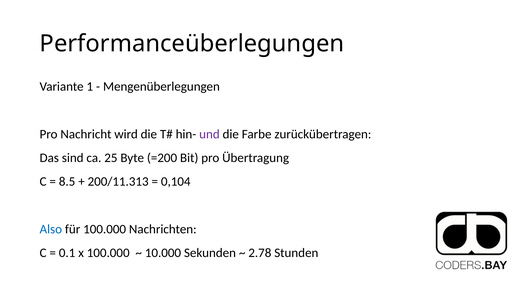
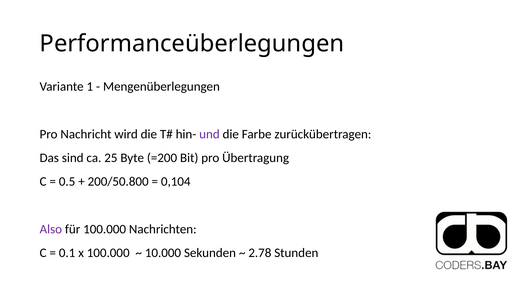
8.5: 8.5 -> 0.5
200/11.313: 200/11.313 -> 200/50.800
Also colour: blue -> purple
